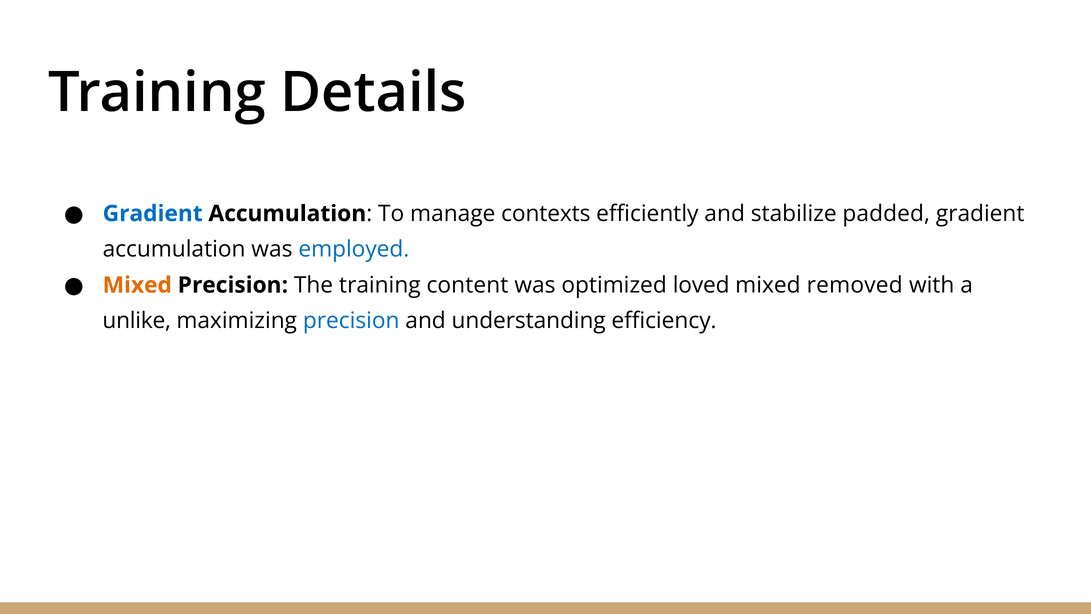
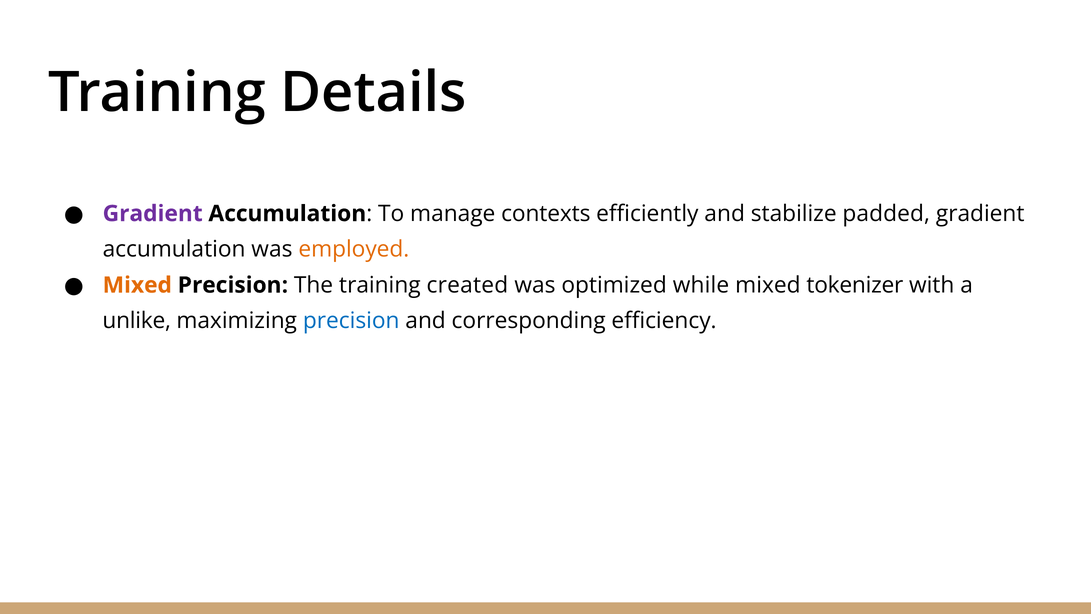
Gradient at (153, 214) colour: blue -> purple
employed colour: blue -> orange
content: content -> created
loved: loved -> while
removed: removed -> tokenizer
understanding: understanding -> corresponding
